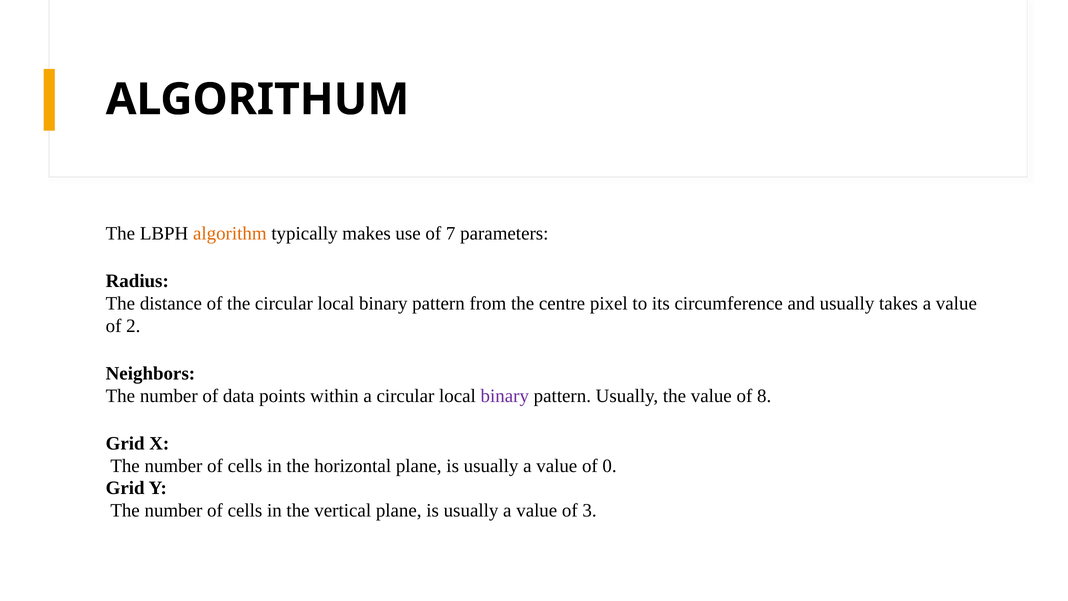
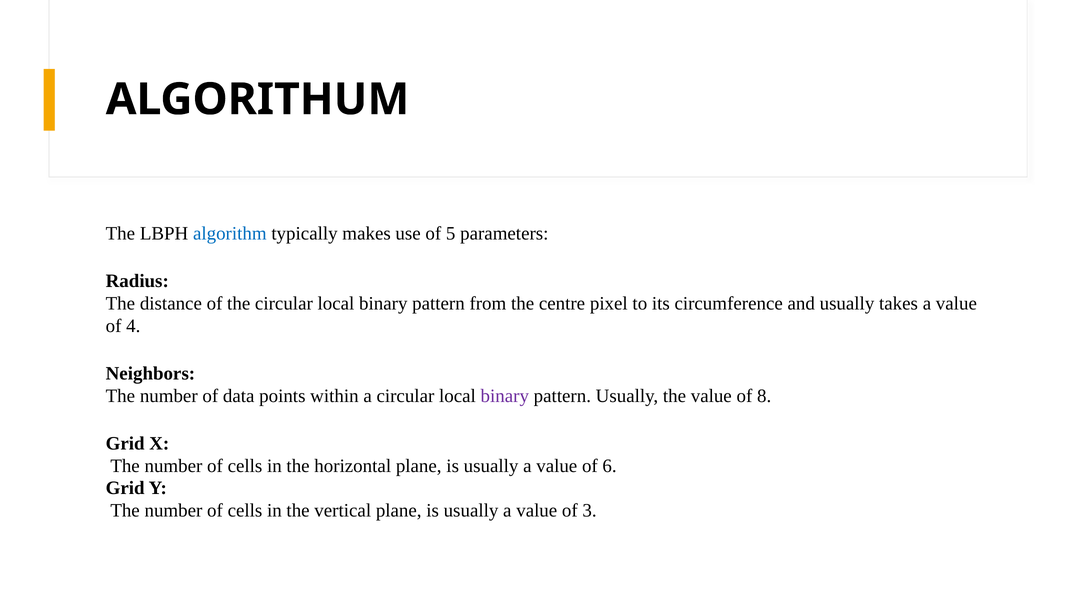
algorithm colour: orange -> blue
7: 7 -> 5
2: 2 -> 4
0: 0 -> 6
